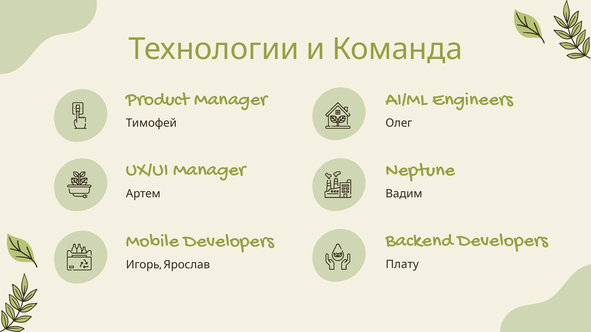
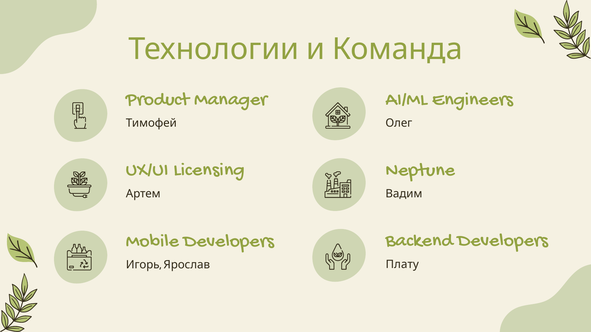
UX/UI Manager: Manager -> Licensing
